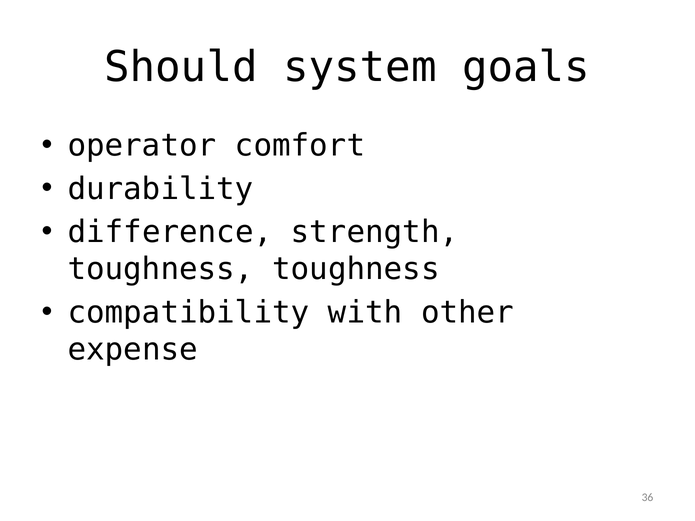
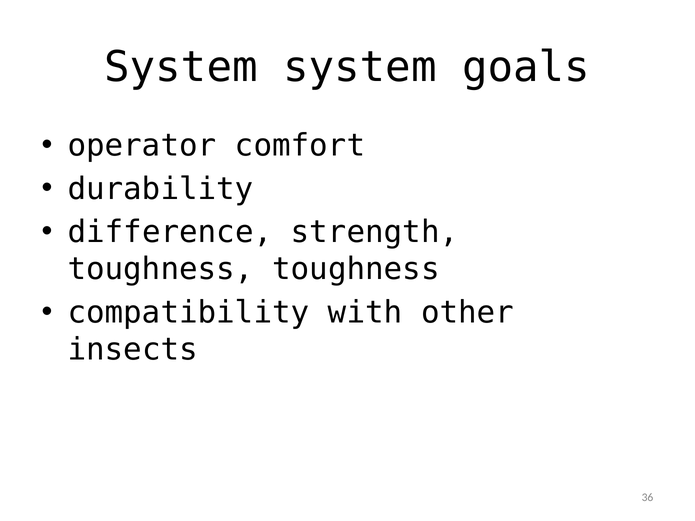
Should at (181, 67): Should -> System
expense: expense -> insects
